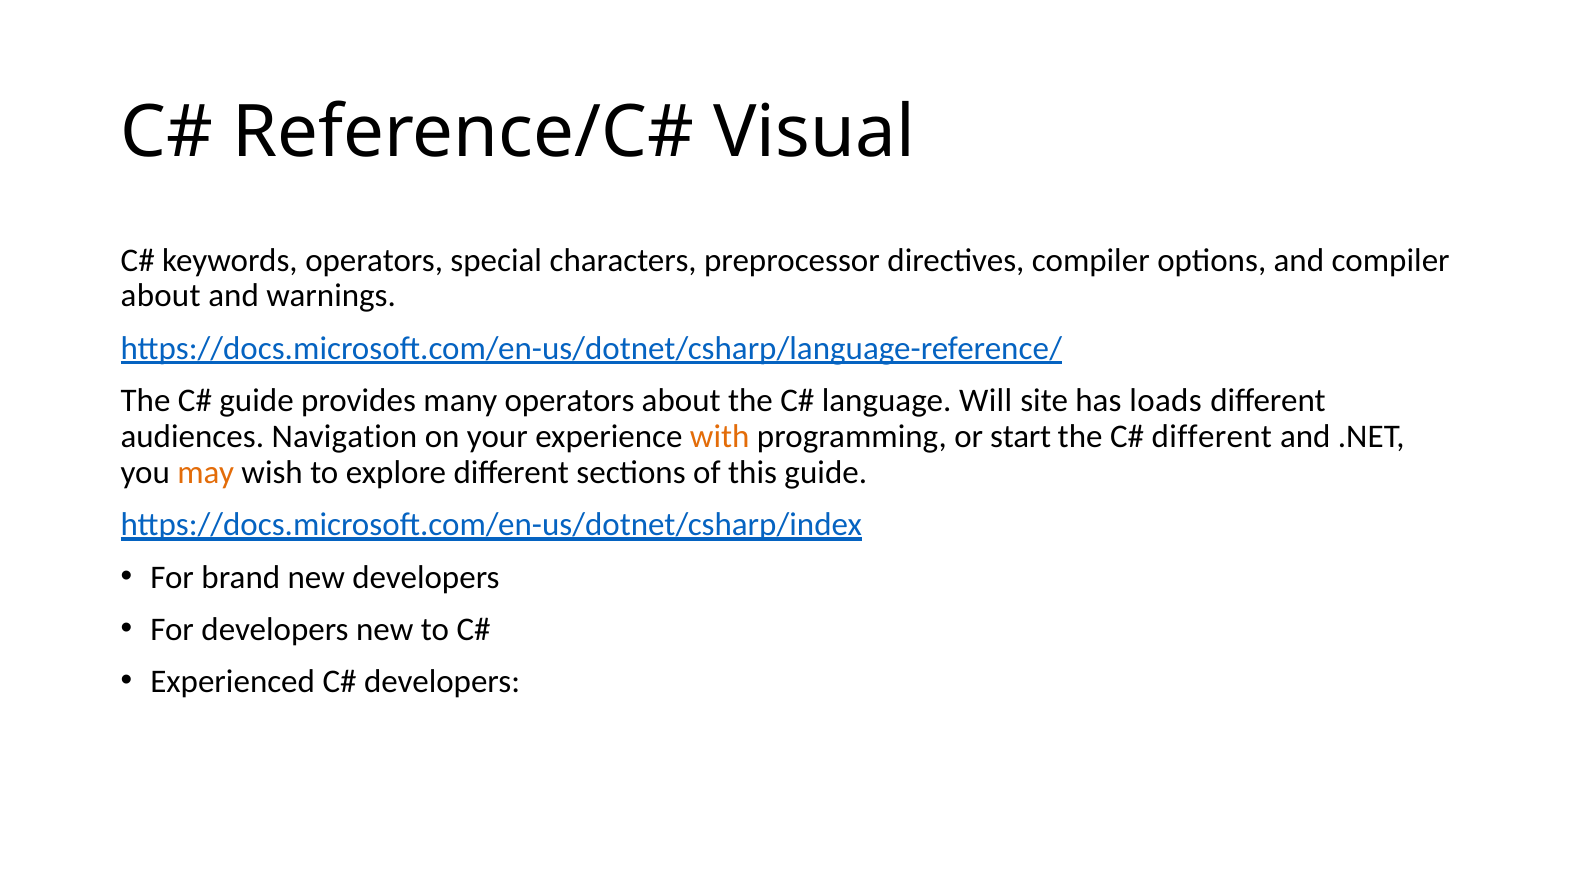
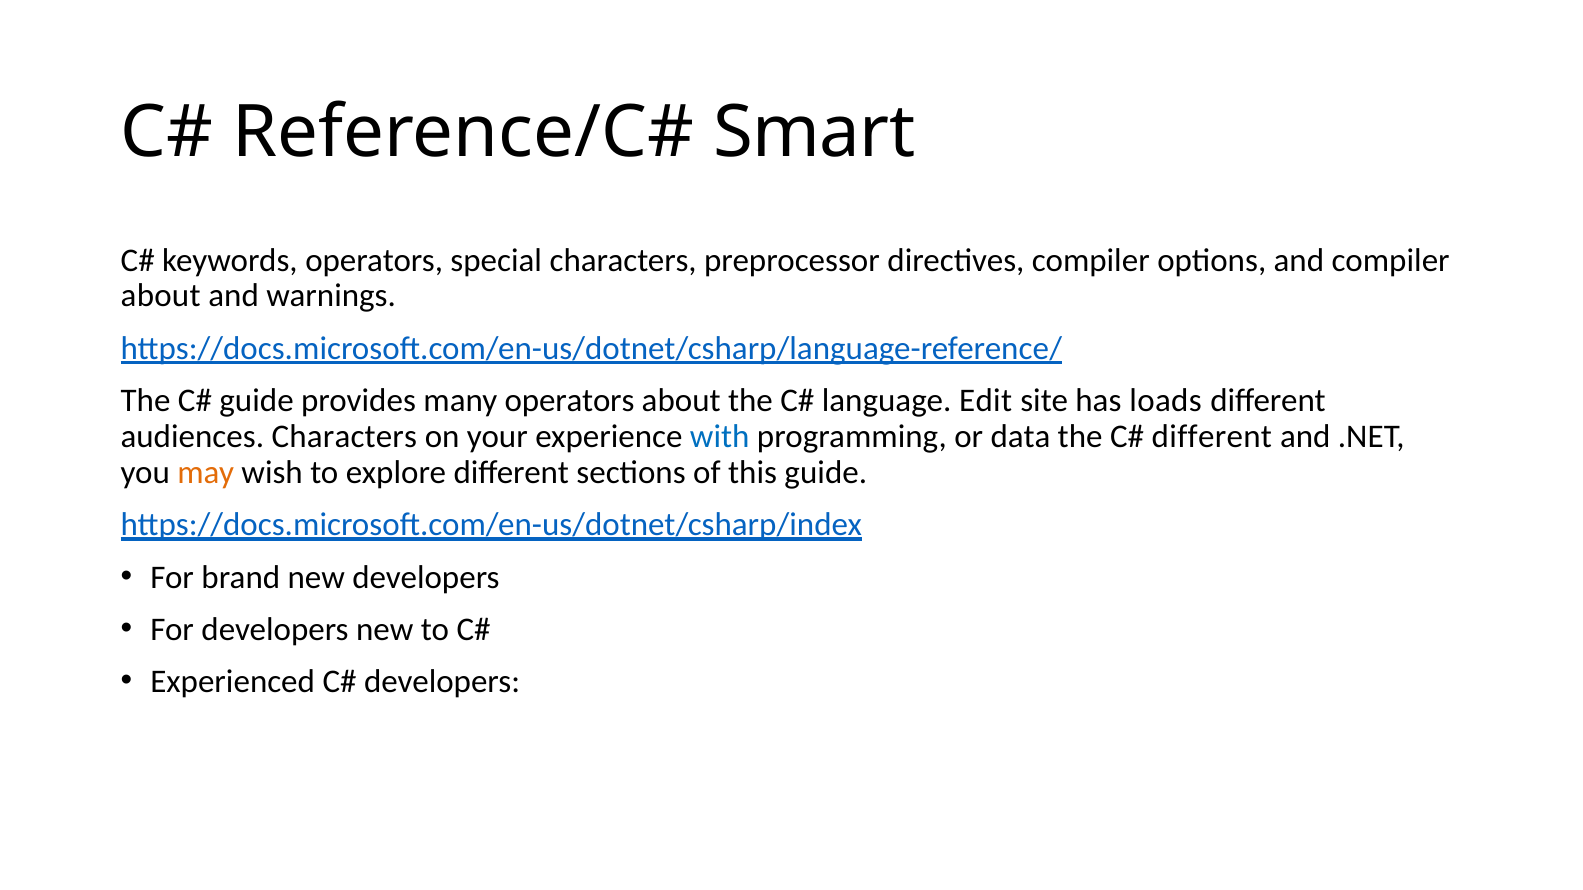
Visual: Visual -> Smart
Will: Will -> Edit
audiences Navigation: Navigation -> Characters
with colour: orange -> blue
start: start -> data
